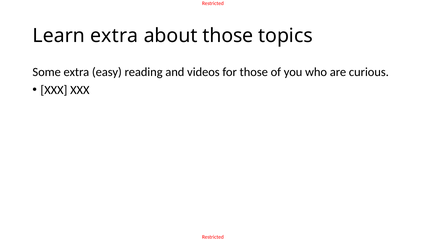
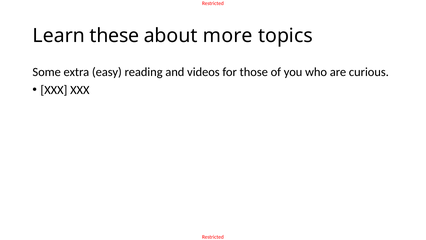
Learn extra: extra -> these
about those: those -> more
